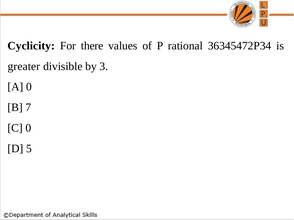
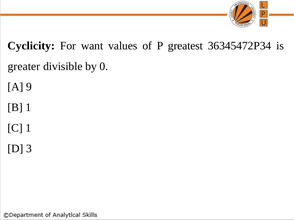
there: there -> want
rational: rational -> greatest
3: 3 -> 0
A 0: 0 -> 9
B 7: 7 -> 1
C 0: 0 -> 1
5: 5 -> 3
